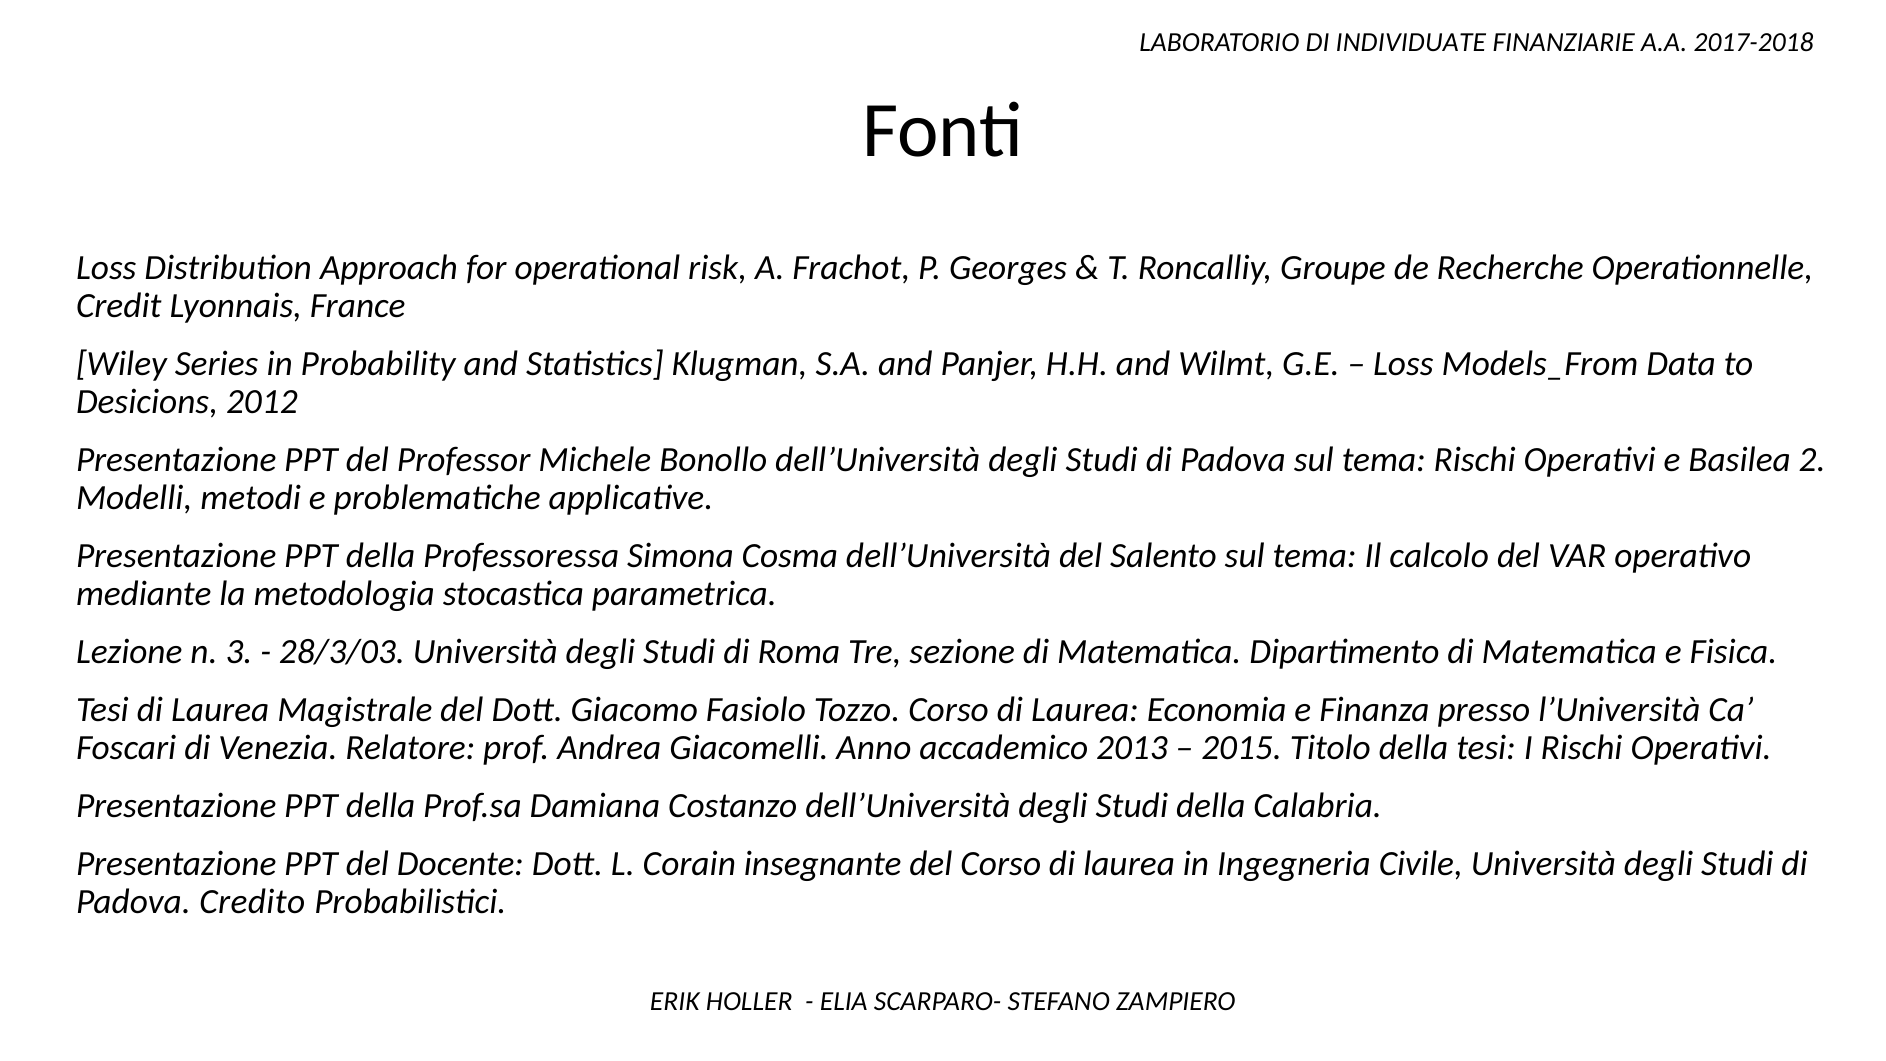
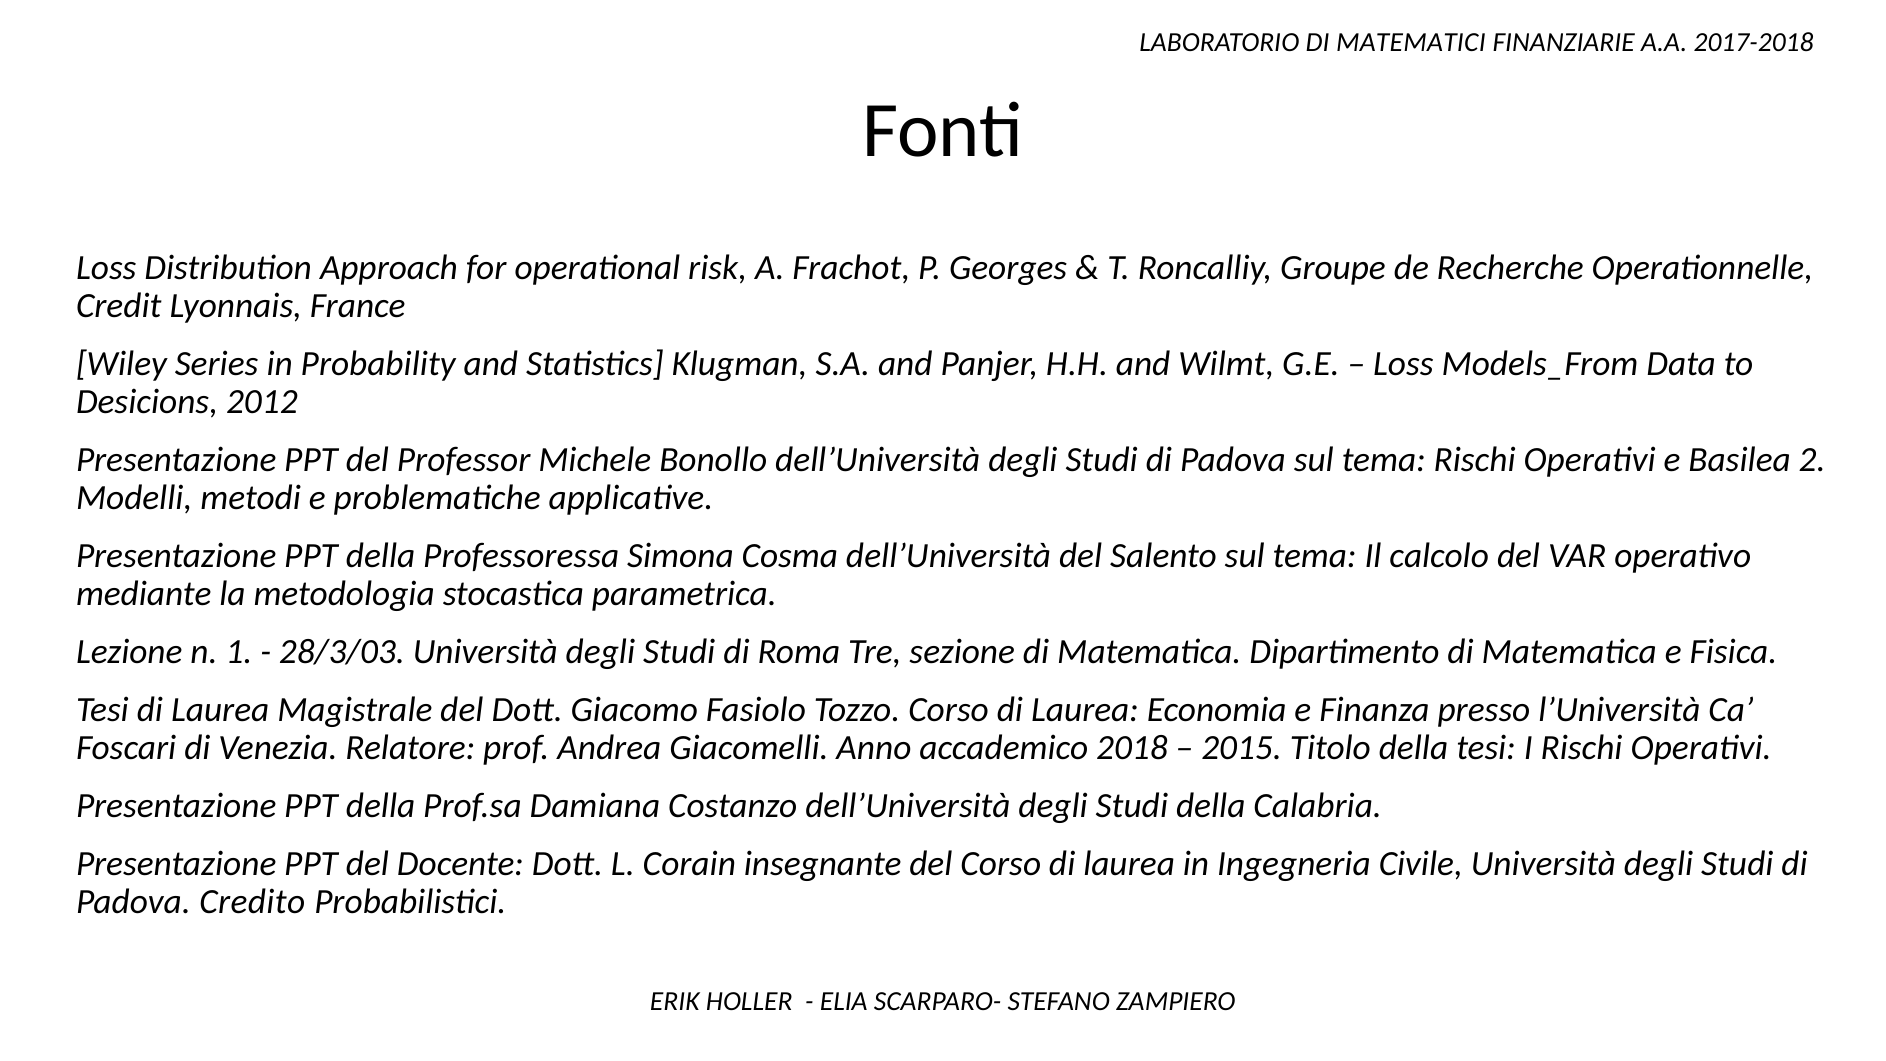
INDIVIDUATE: INDIVIDUATE -> MATEMATICI
3: 3 -> 1
2013: 2013 -> 2018
